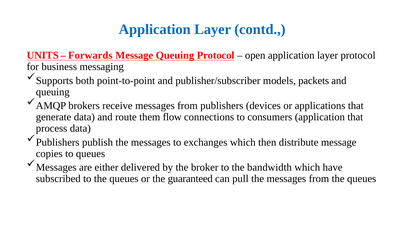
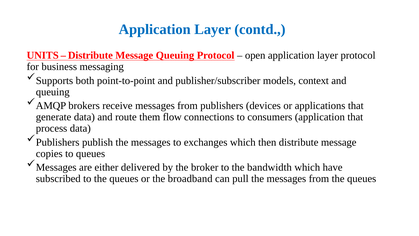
Forwards at (90, 55): Forwards -> Distribute
packets: packets -> context
guaranteed: guaranteed -> broadband
